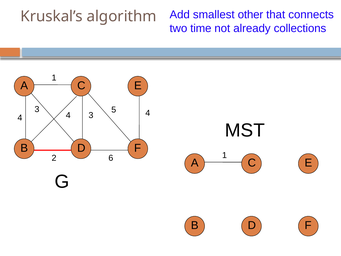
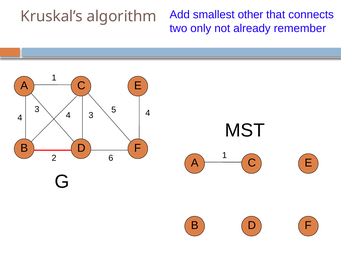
time: time -> only
collections: collections -> remember
